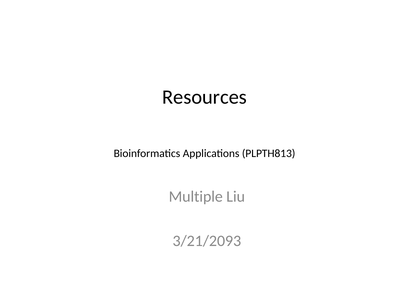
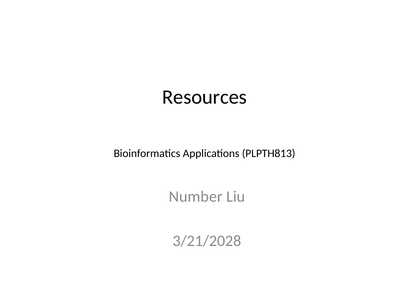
Multiple: Multiple -> Number
3/21/2093: 3/21/2093 -> 3/21/2028
